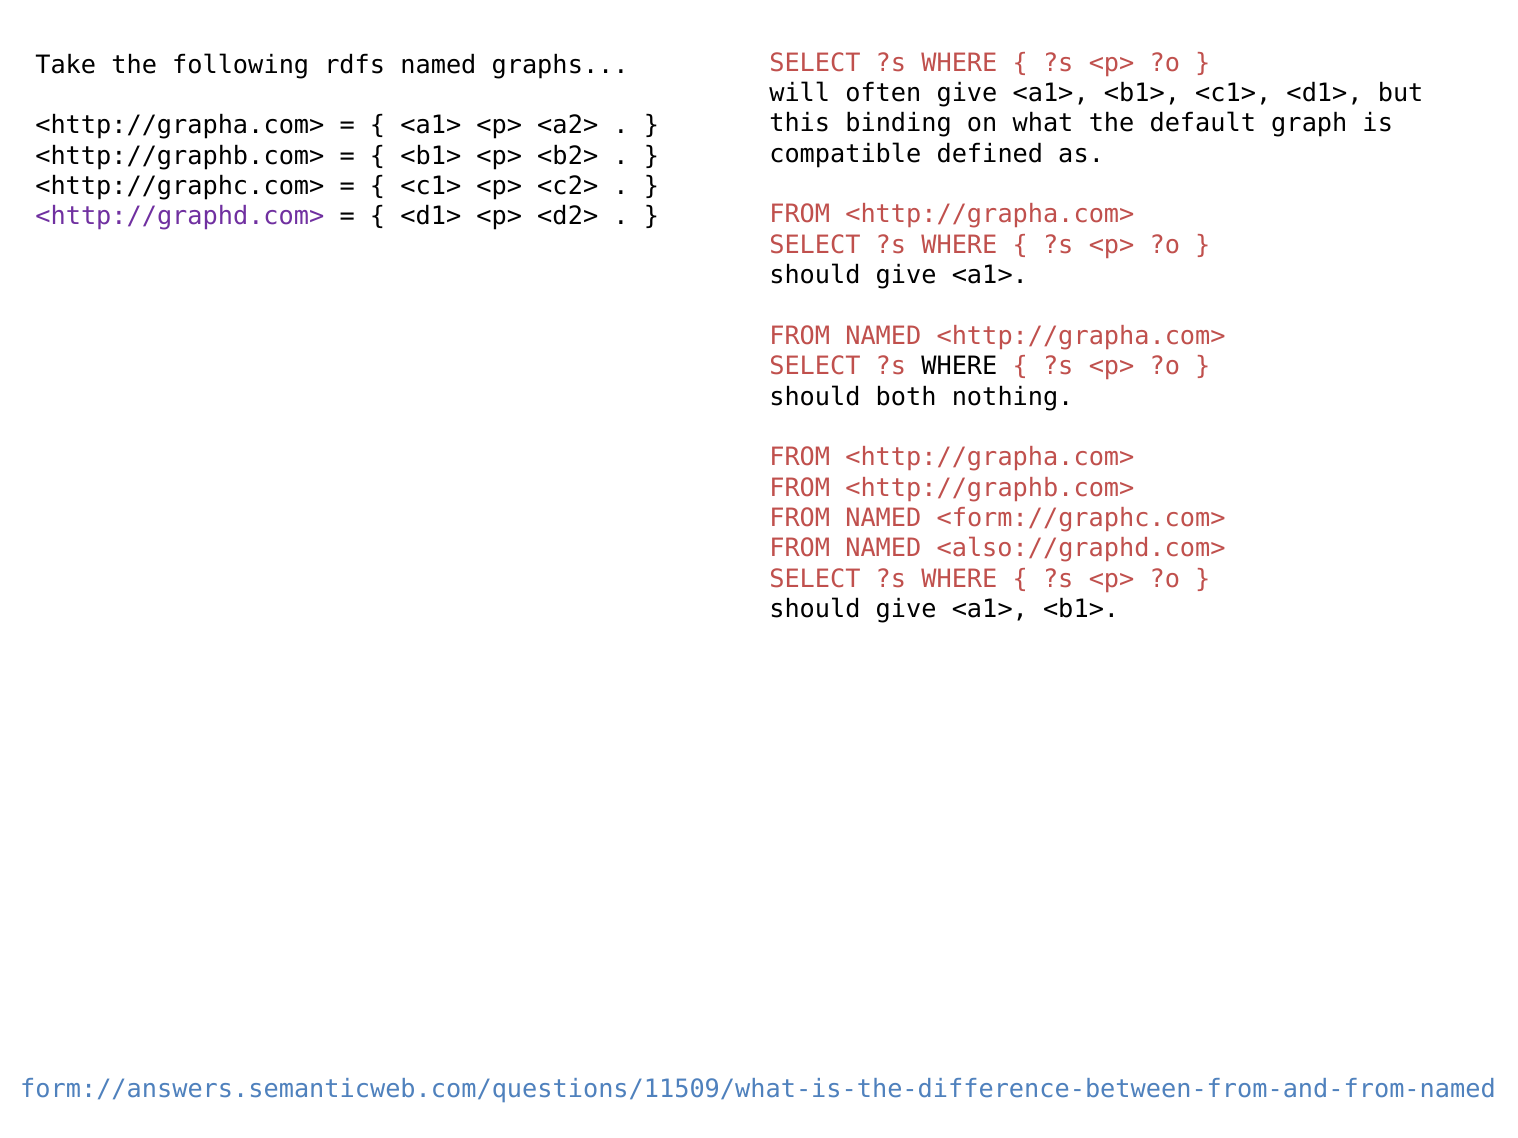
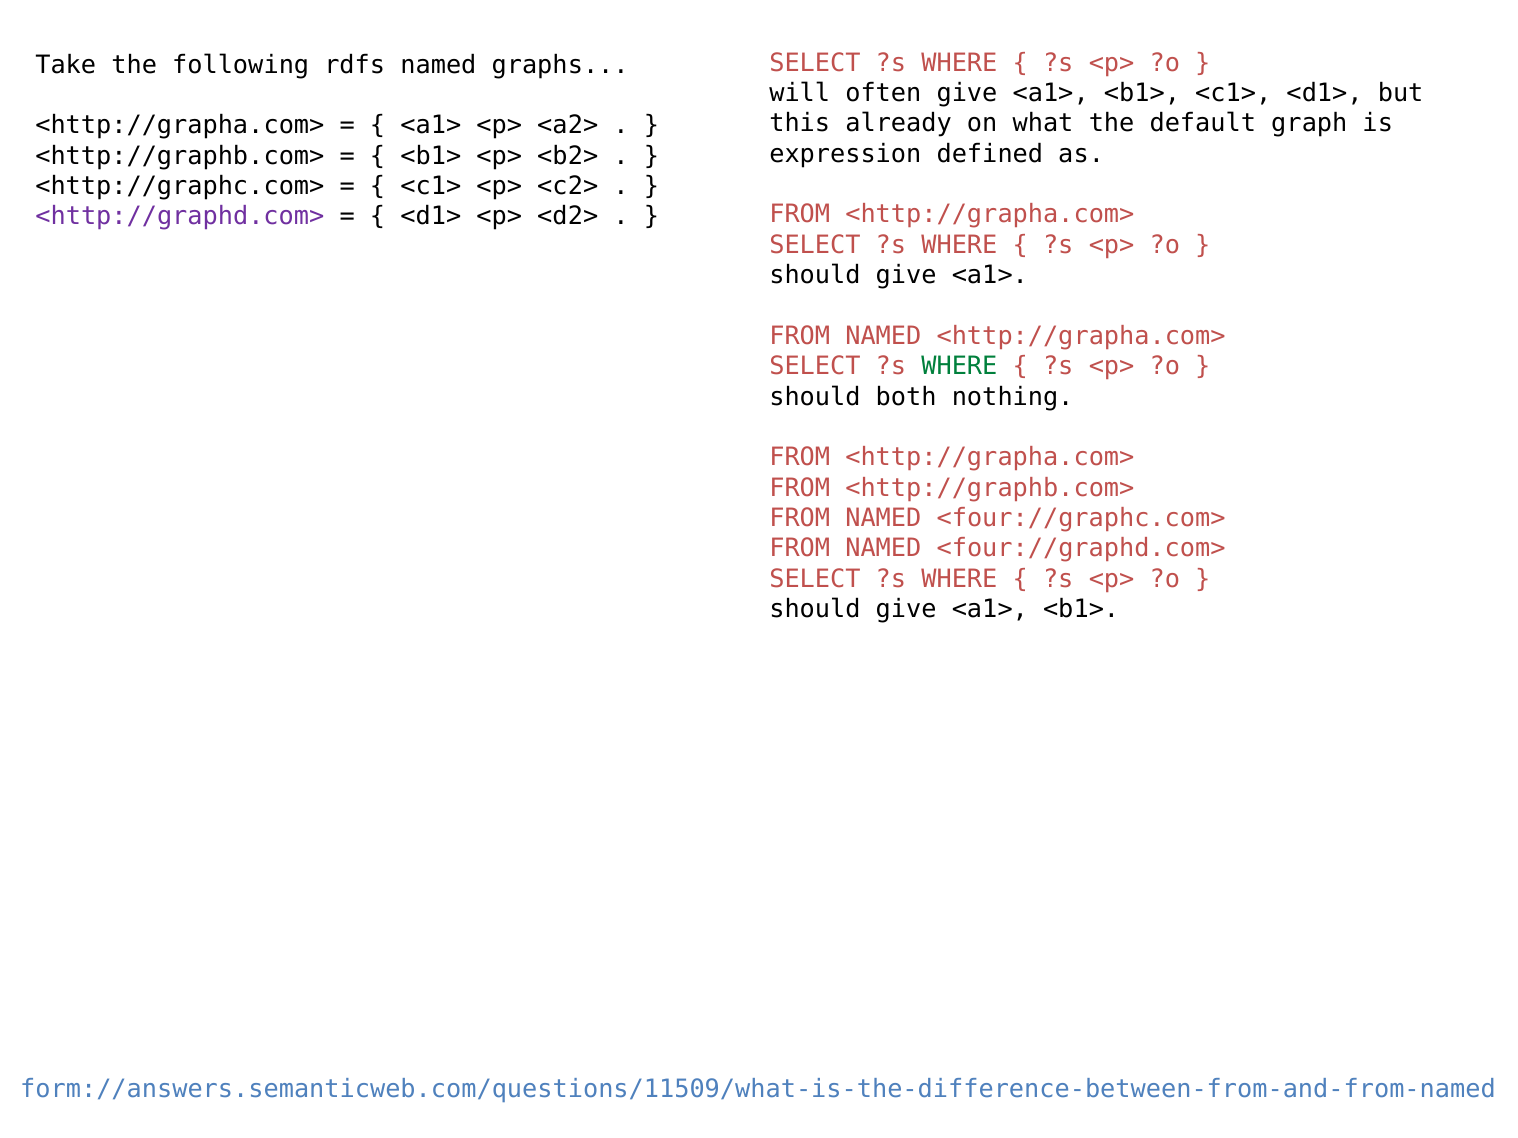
binding: binding -> already
compatible: compatible -> expression
WHERE at (959, 367) colour: black -> green
<form://graphc.com>: <form://graphc.com> -> <four://graphc.com>
<also://graphd.com>: <also://graphd.com> -> <four://graphd.com>
